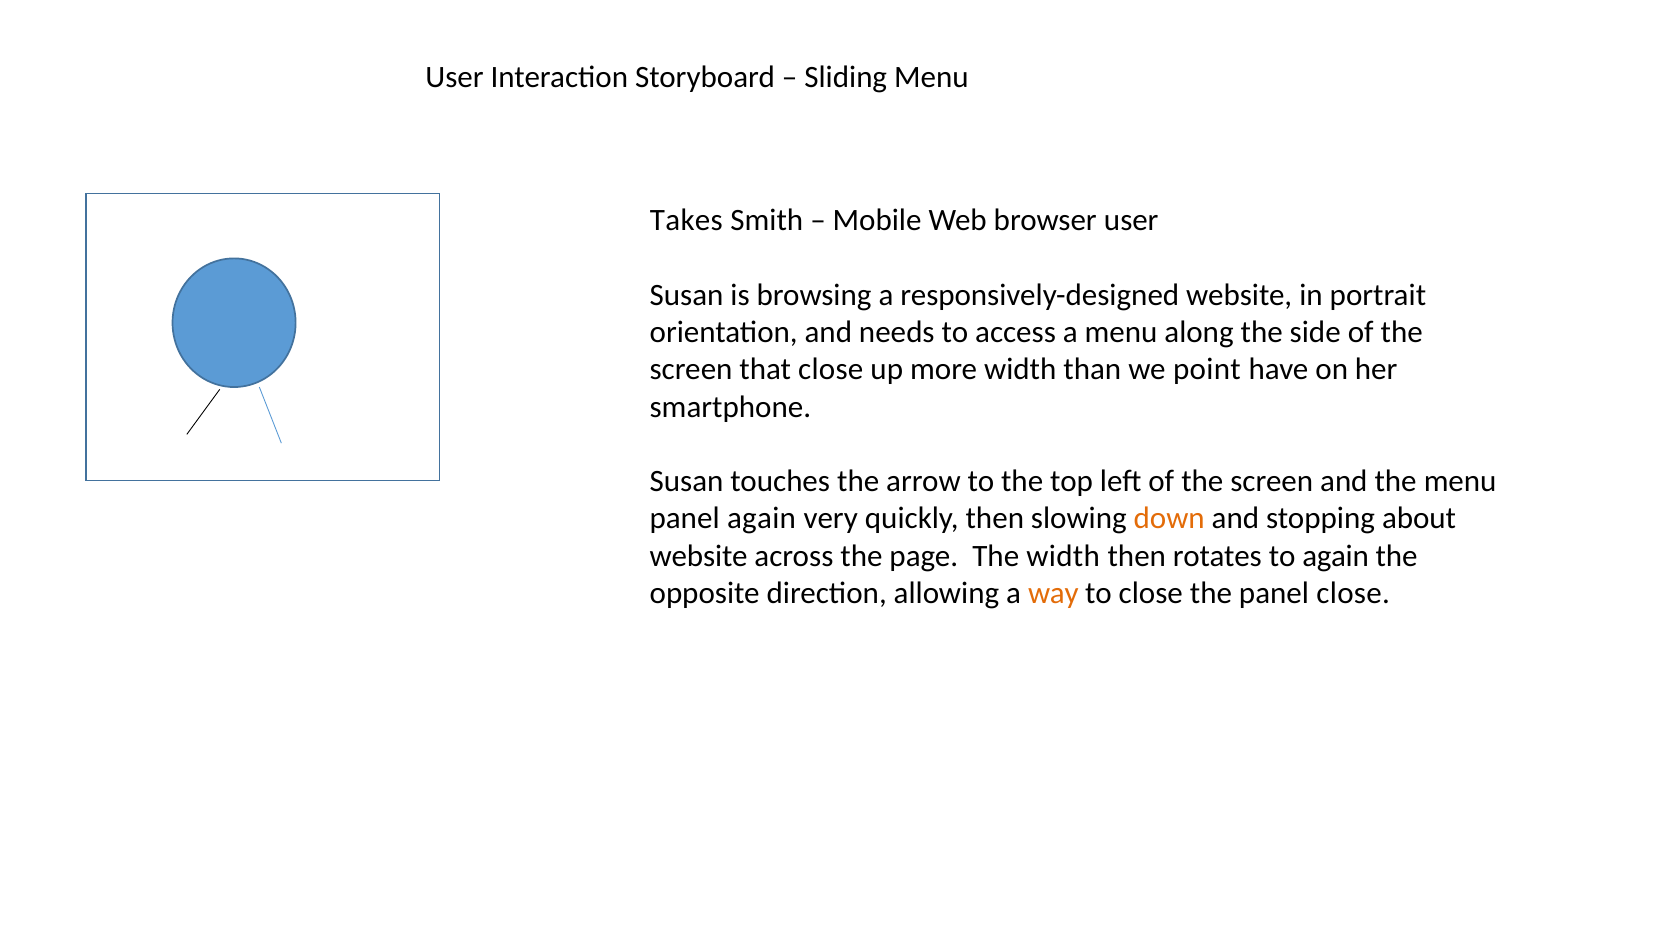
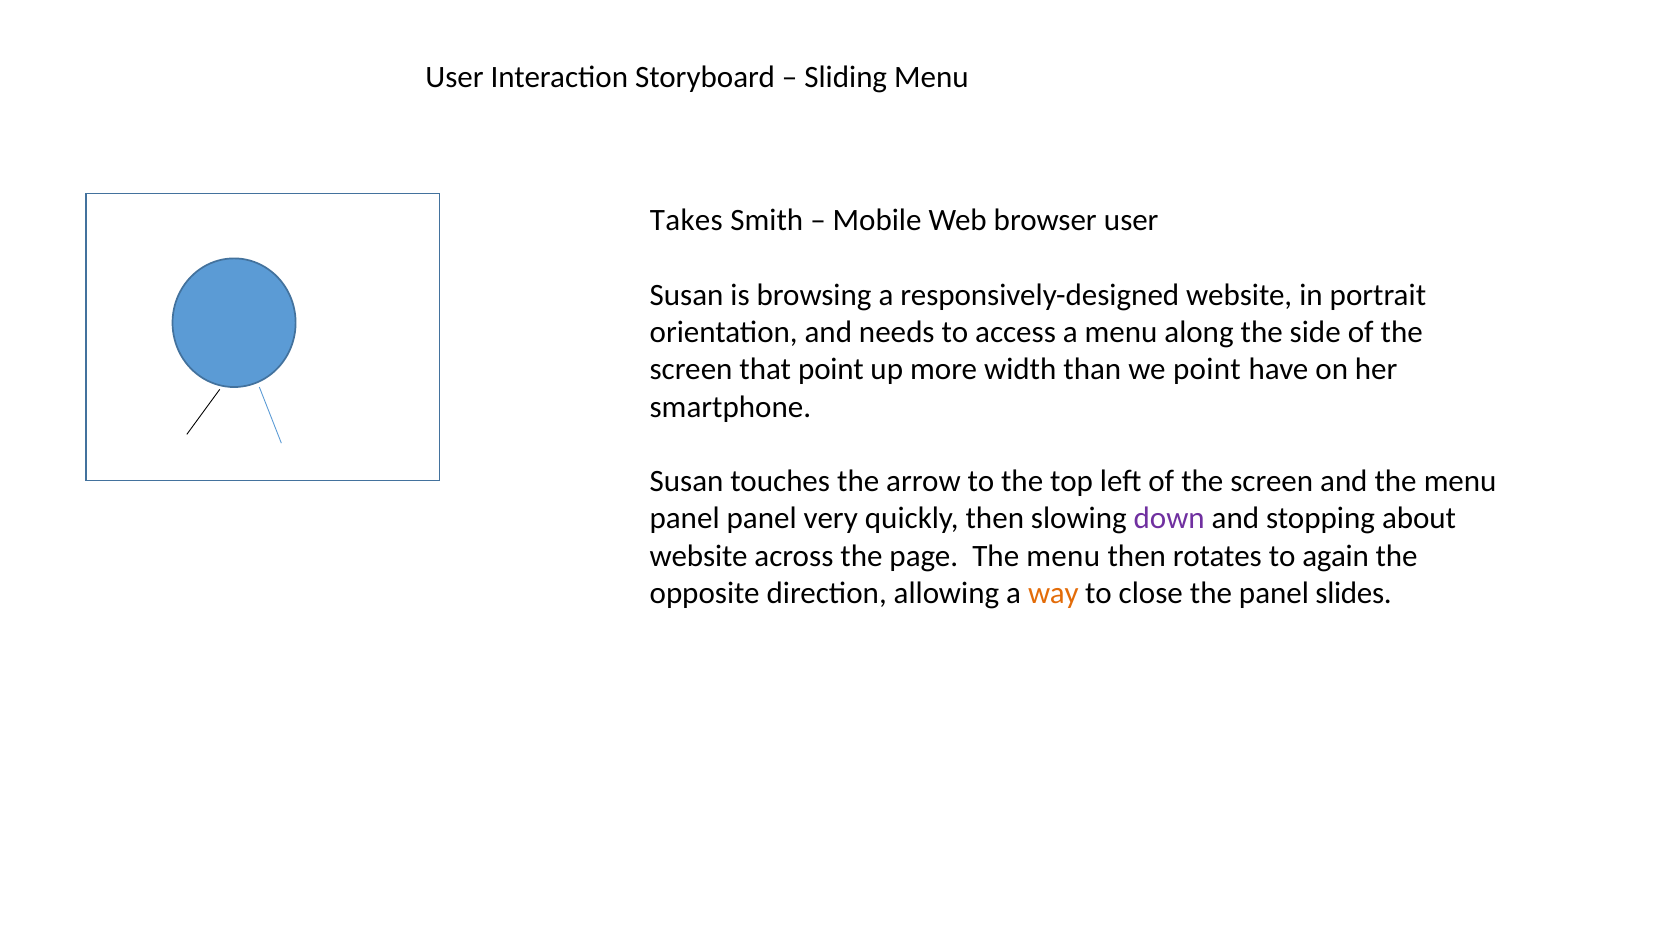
that close: close -> point
panel again: again -> panel
down colour: orange -> purple
page The width: width -> menu
panel close: close -> slides
